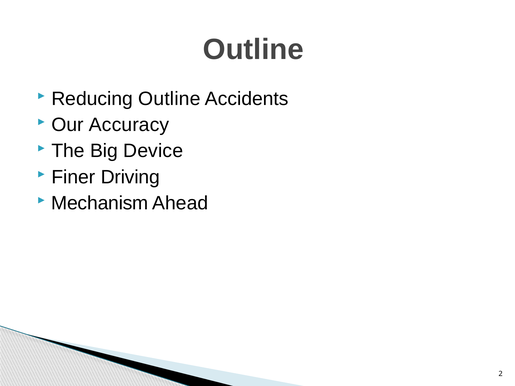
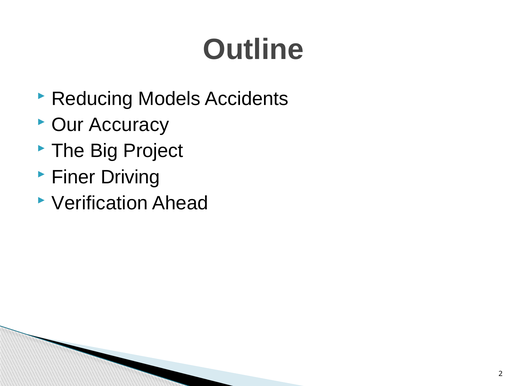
Reducing Outline: Outline -> Models
Device: Device -> Project
Mechanism: Mechanism -> Verification
